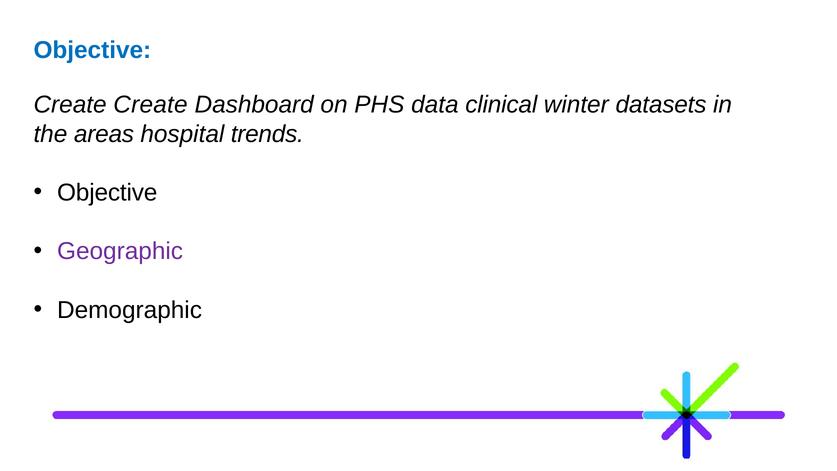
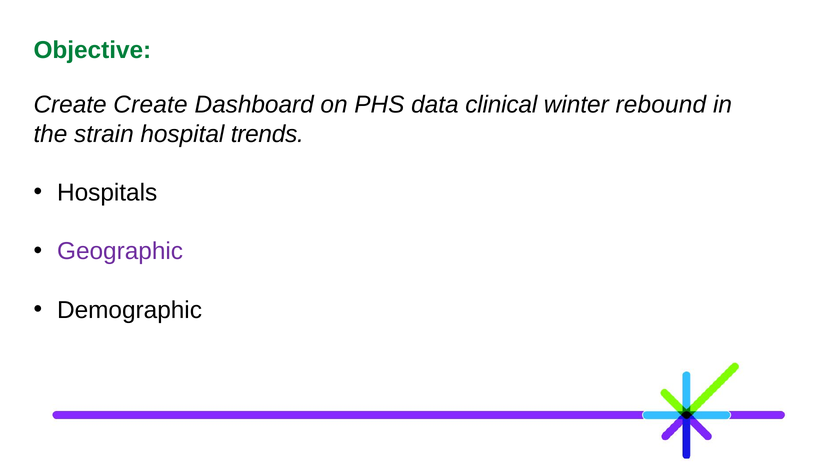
Objective at (92, 50) colour: blue -> green
datasets: datasets -> rebound
areas: areas -> strain
Objective at (107, 193): Objective -> Hospitals
